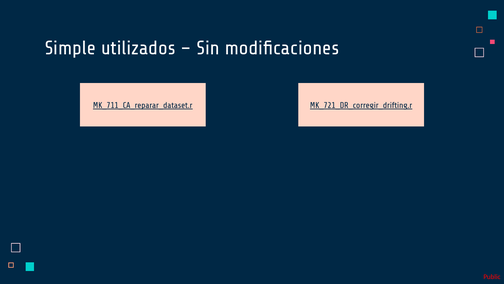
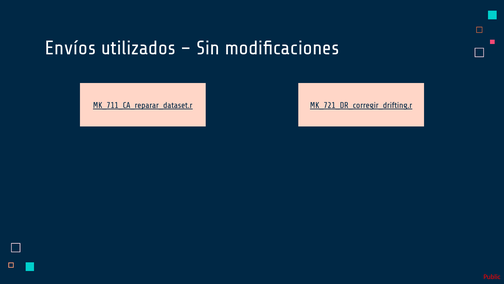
Simple: Simple -> Envíos
